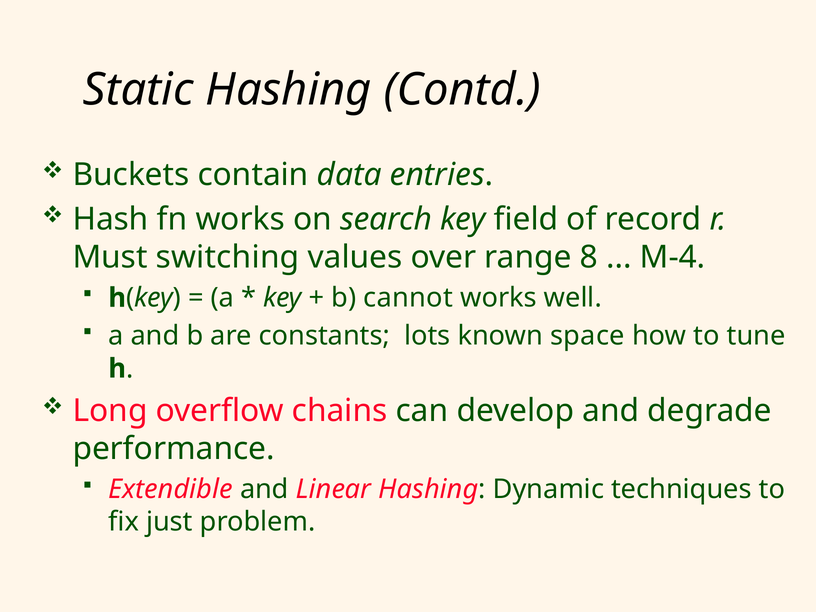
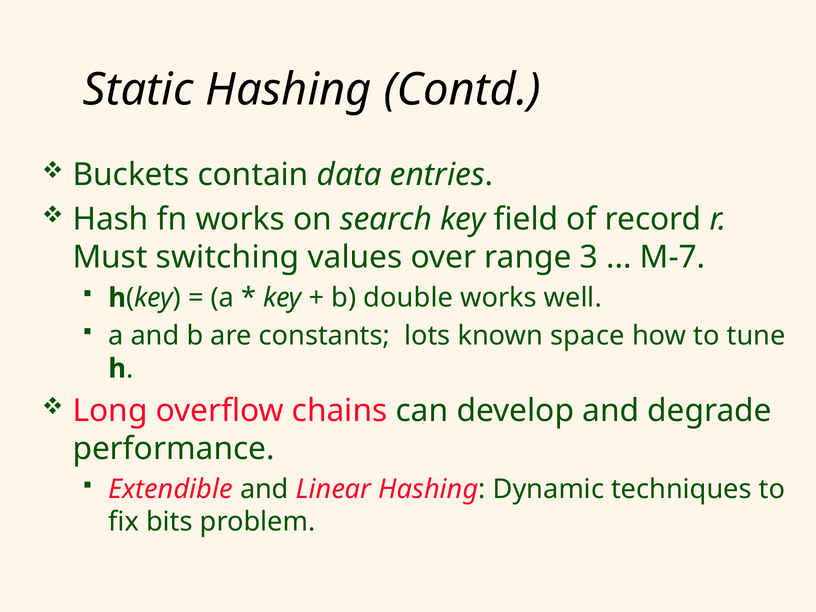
8: 8 -> 3
M-4: M-4 -> M-7
cannot: cannot -> double
just: just -> bits
